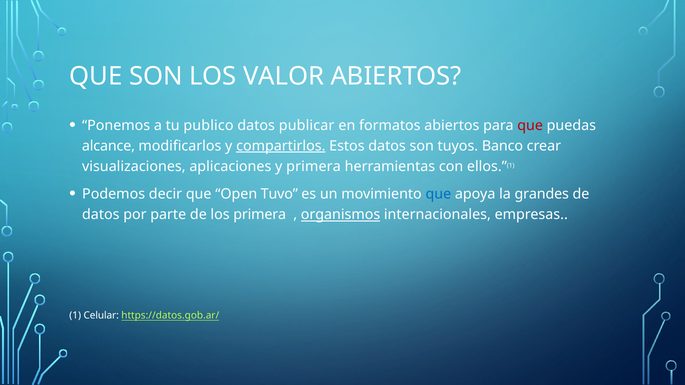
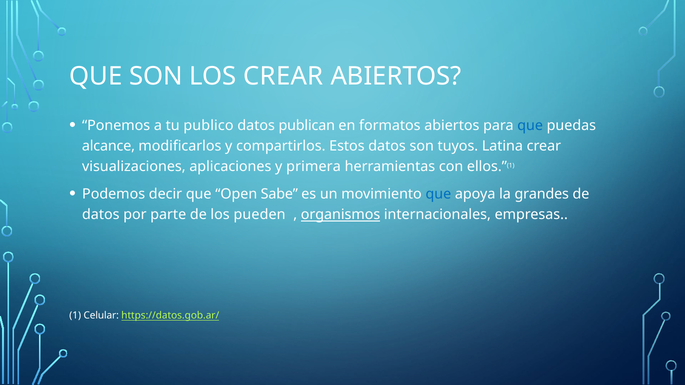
LOS VALOR: VALOR -> CREAR
publicar: publicar -> publican
que at (530, 126) colour: red -> blue
compartirlos underline: present -> none
Banco: Banco -> Latina
Tuvo: Tuvo -> Sabe
los primera: primera -> pueden
